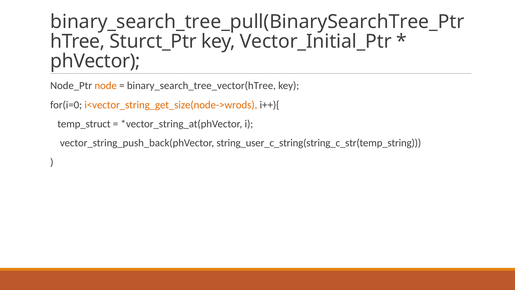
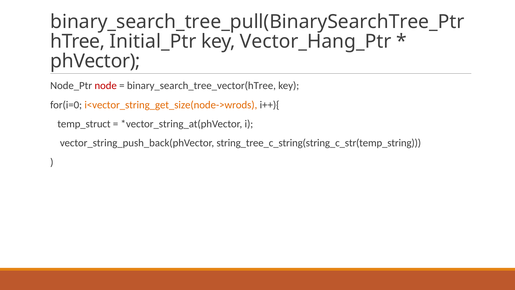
Sturct_Ptr: Sturct_Ptr -> Initial_Ptr
Vector_Initial_Ptr: Vector_Initial_Ptr -> Vector_Hang_Ptr
node colour: orange -> red
string_user_c_string(string_c_str(temp_string: string_user_c_string(string_c_str(temp_string -> string_tree_c_string(string_c_str(temp_string
